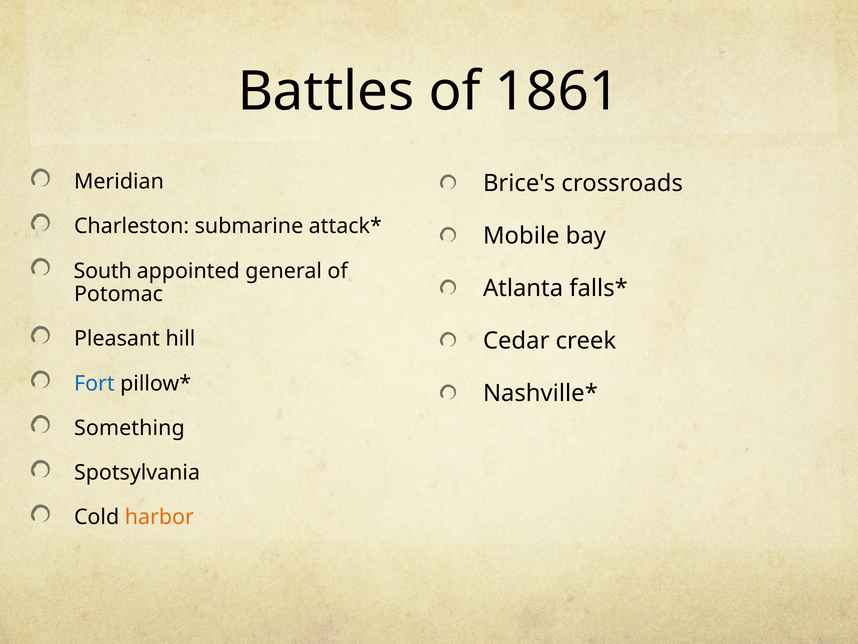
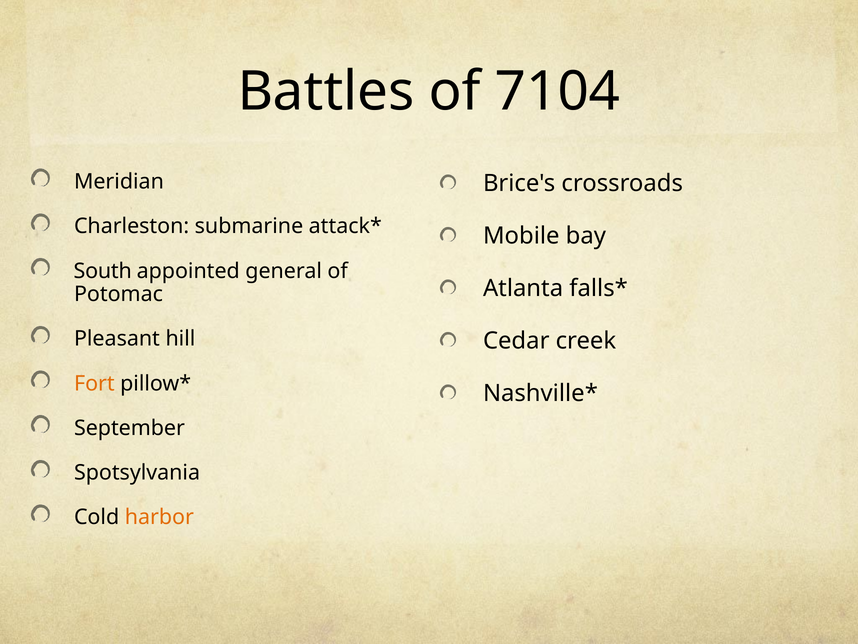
1861: 1861 -> 7104
Fort colour: blue -> orange
Something: Something -> September
